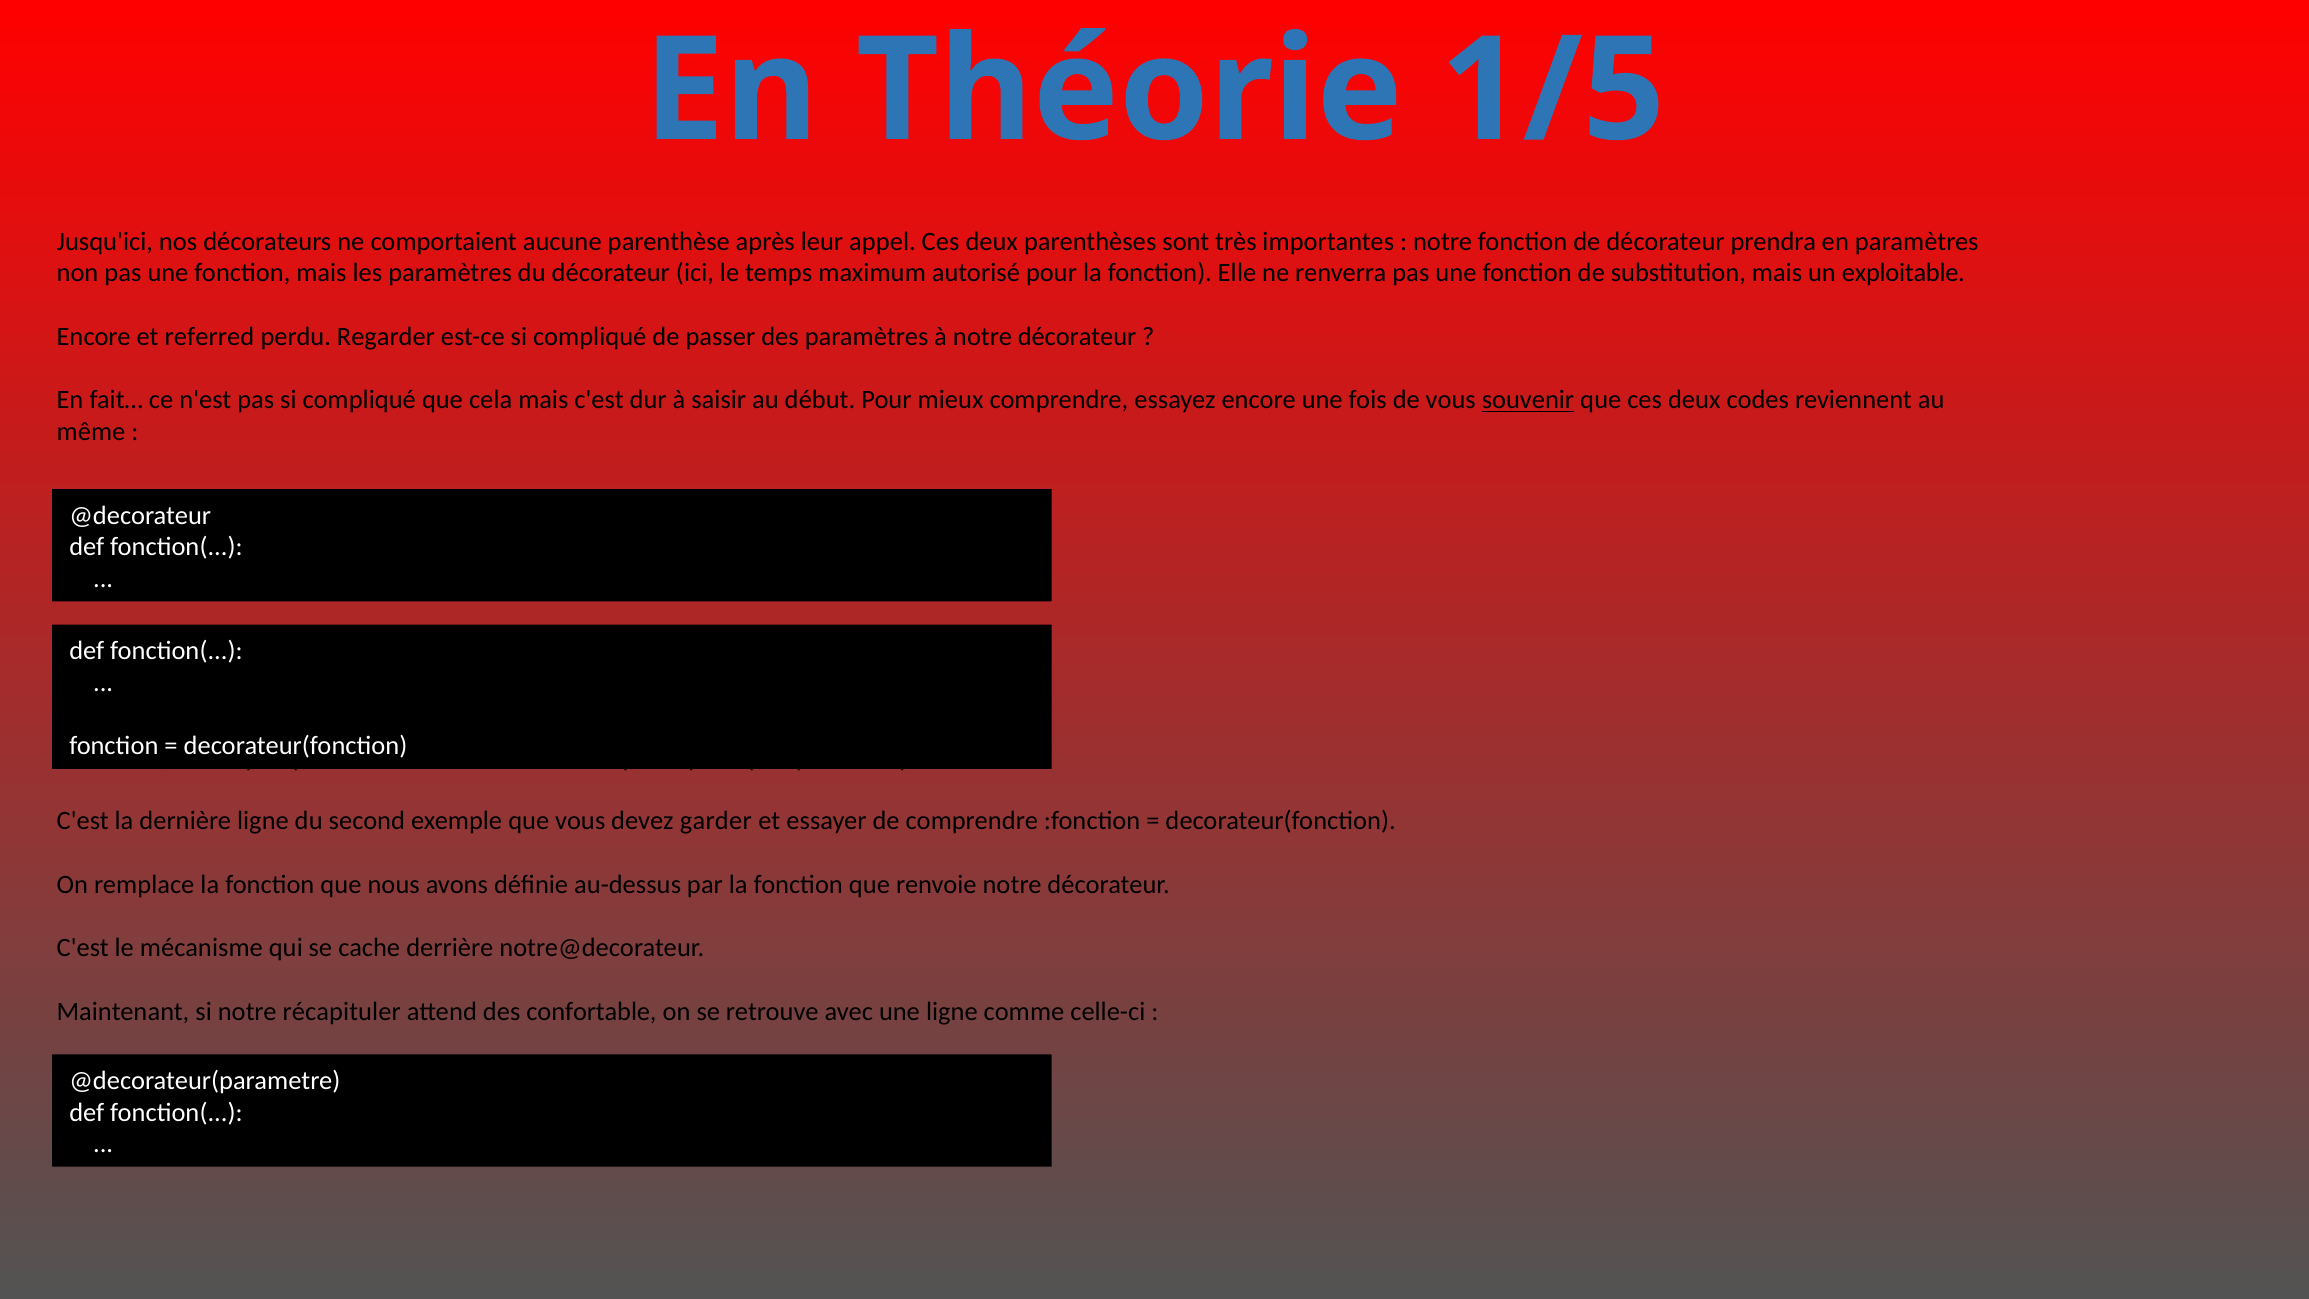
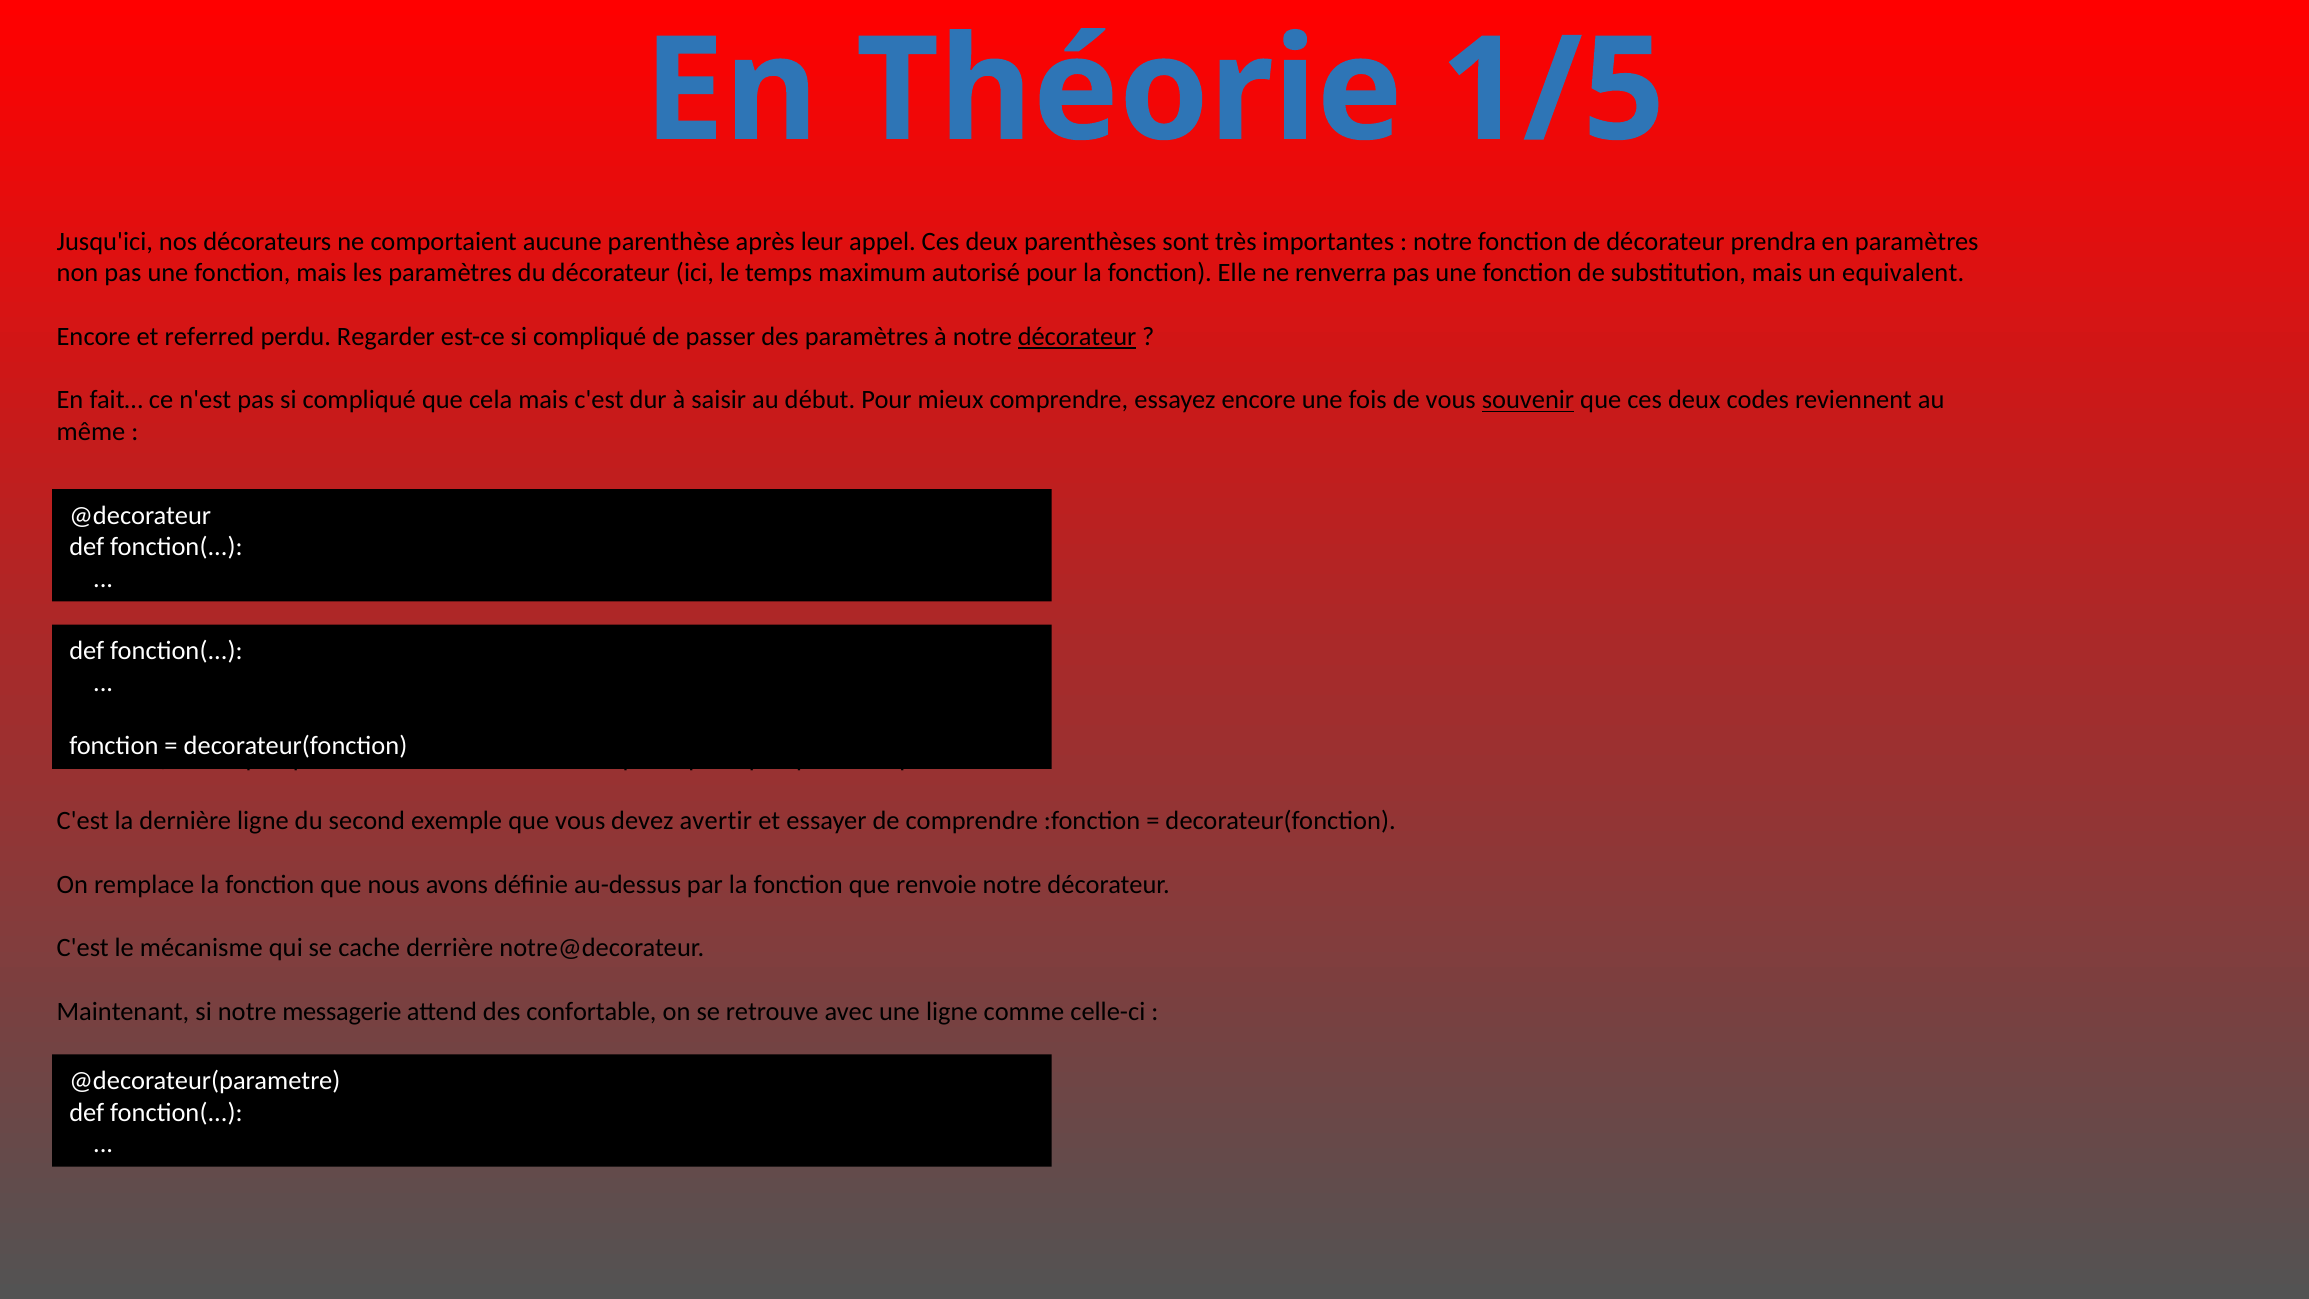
exploitable: exploitable -> equivalent
décorateur at (1077, 337) underline: none -> present
garder: garder -> avertir
récapituler: récapituler -> messagerie
